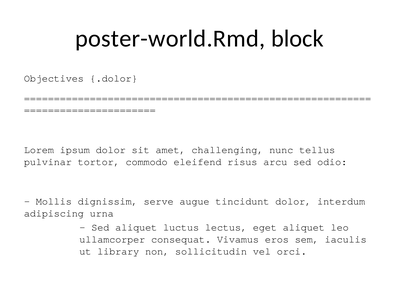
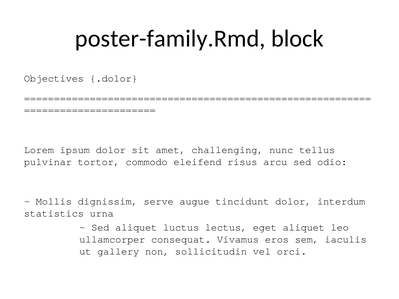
poster-world.Rmd: poster-world.Rmd -> poster-family.Rmd
adipiscing: adipiscing -> statistics
library: library -> gallery
